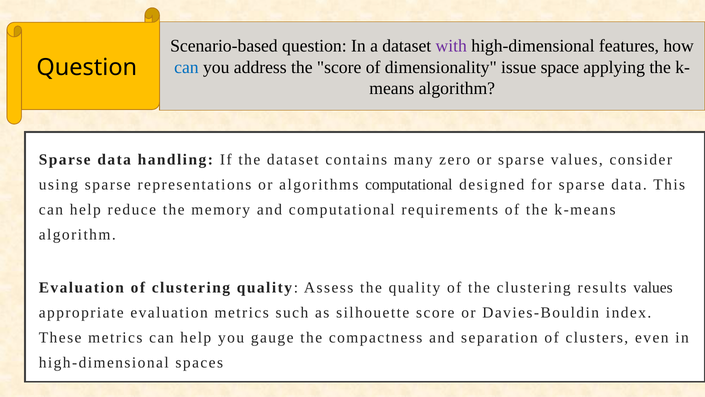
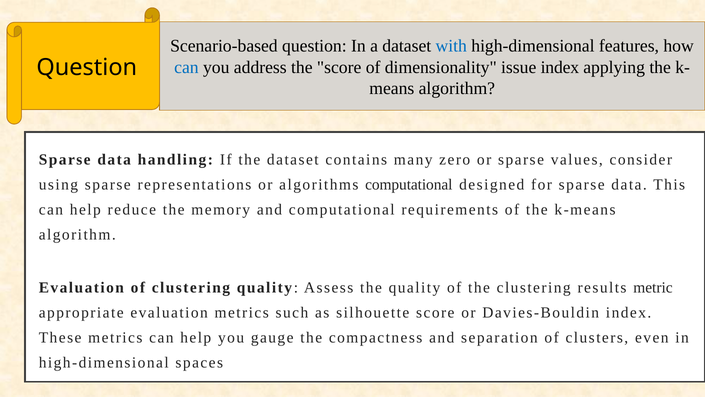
with colour: purple -> blue
issue space: space -> index
results values: values -> metric
